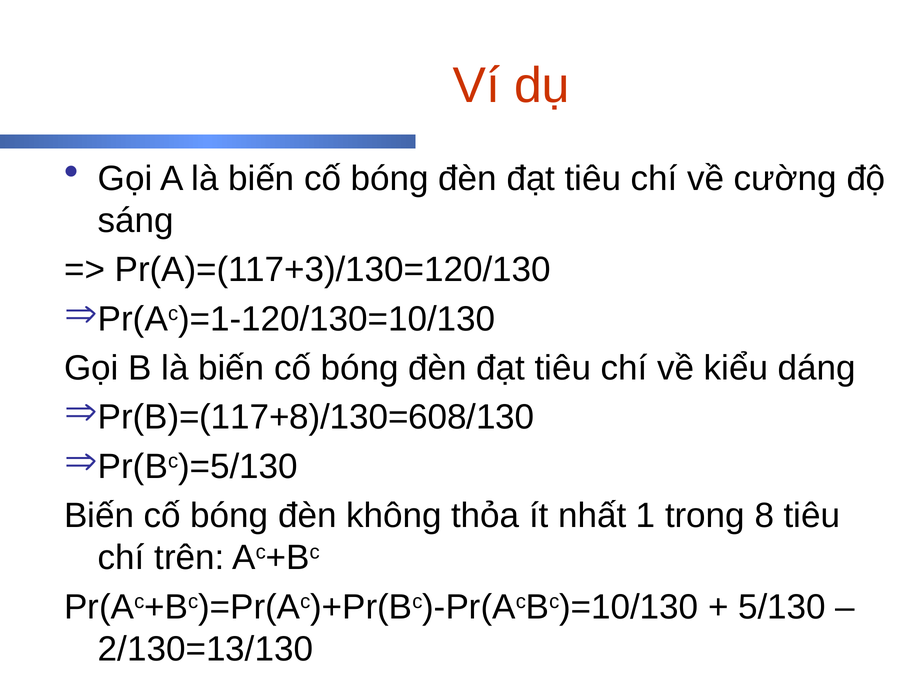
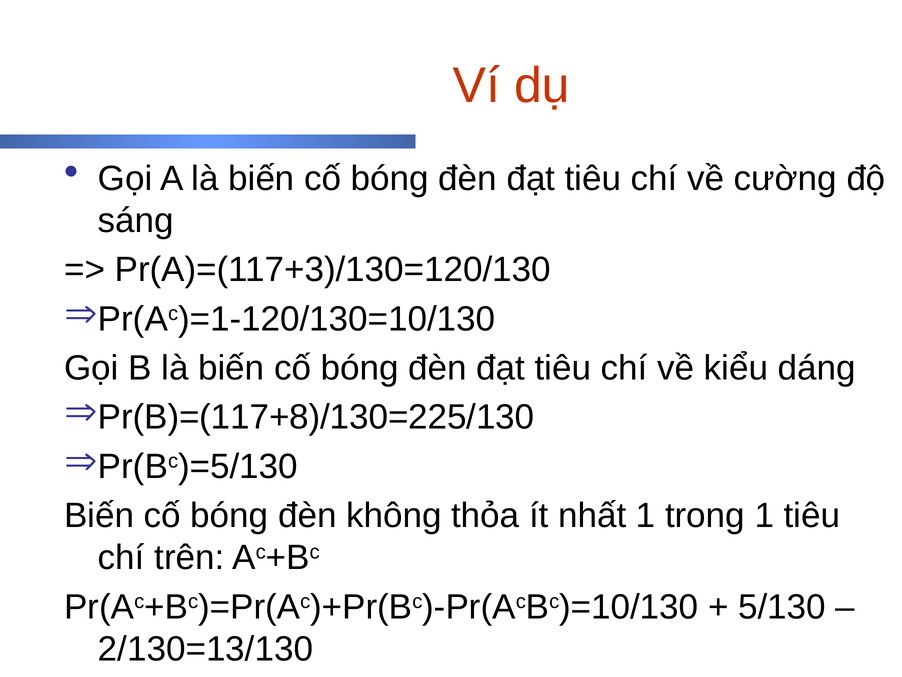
Pr(B)=(117+8)/130=608/130: Pr(B)=(117+8)/130=608/130 -> Pr(B)=(117+8)/130=225/130
trong 8: 8 -> 1
